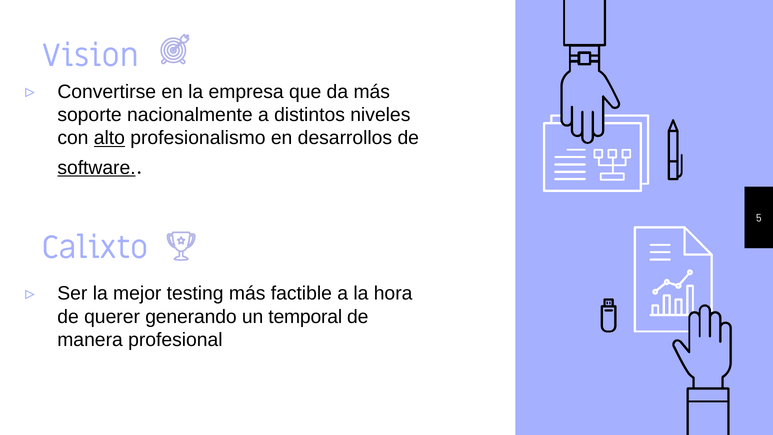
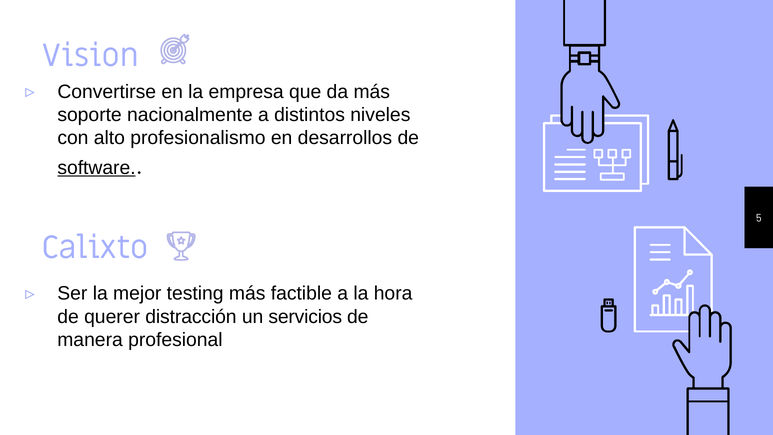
alto underline: present -> none
generando: generando -> distracción
temporal: temporal -> servicios
